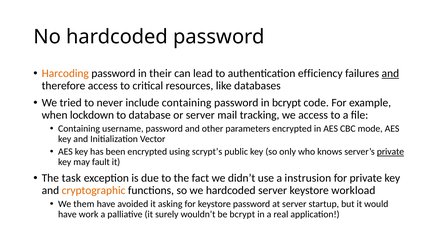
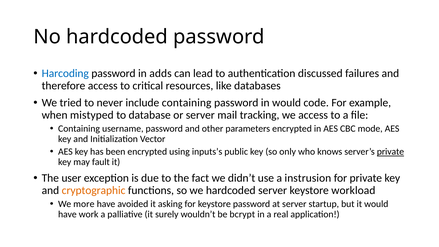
Harcoding colour: orange -> blue
their: their -> adds
efficiency: efficiency -> discussed
and at (390, 73) underline: present -> none
in bcrypt: bcrypt -> would
lockdown: lockdown -> mistyped
scrypt’s: scrypt’s -> inputs’s
task: task -> user
them: them -> more
